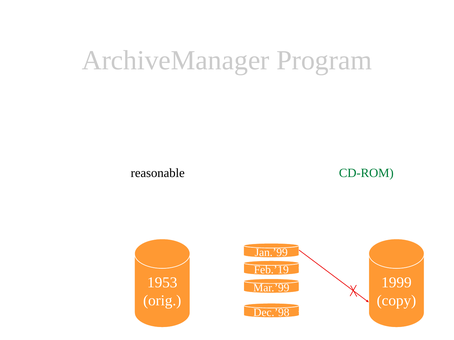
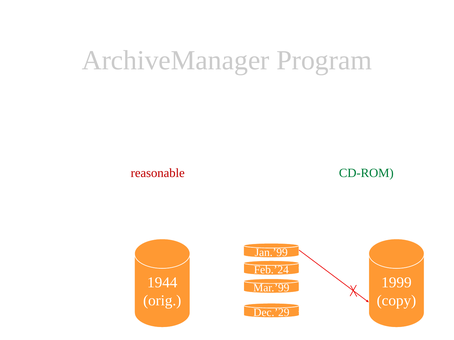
reasonable colour: black -> red
Feb.’19: Feb.’19 -> Feb.’24
1953: 1953 -> 1944
Dec.’98: Dec.’98 -> Dec.’29
